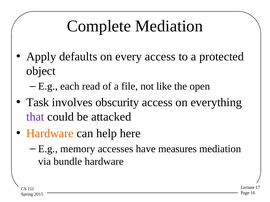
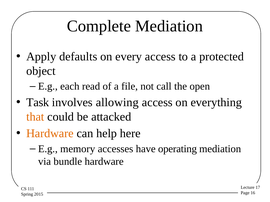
like: like -> call
obscurity: obscurity -> allowing
that colour: purple -> orange
measures: measures -> operating
